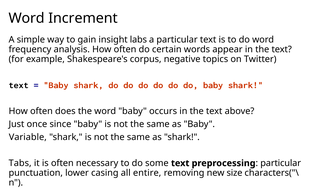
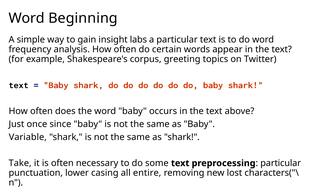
Increment: Increment -> Beginning
negative: negative -> greeting
Tabs: Tabs -> Take
size: size -> lost
